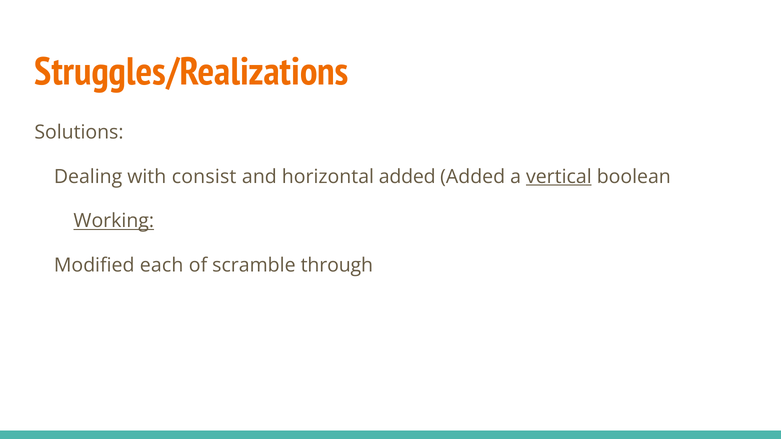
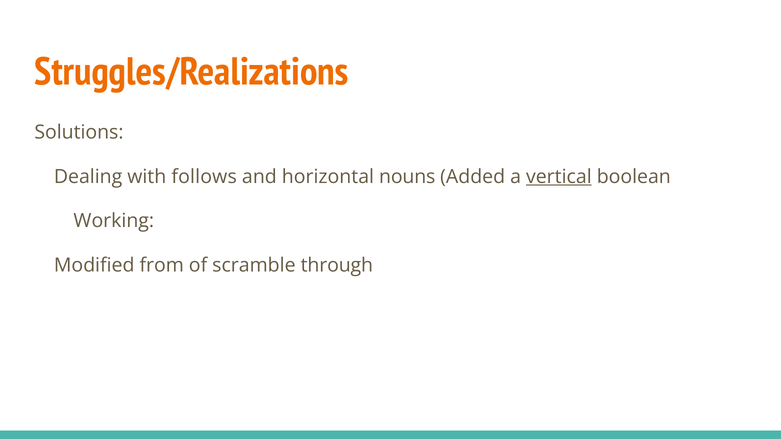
consist: consist -> follows
horizontal added: added -> nouns
Working underline: present -> none
each: each -> from
